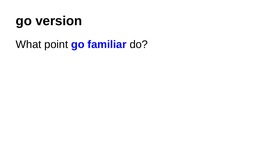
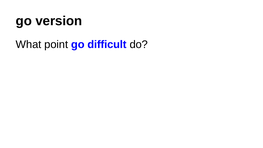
familiar: familiar -> difficult
